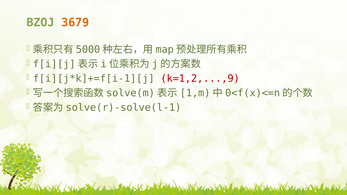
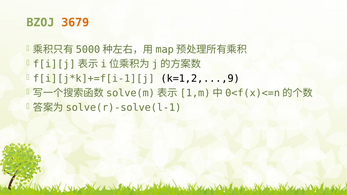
k=1,2,...,9 colour: red -> black
